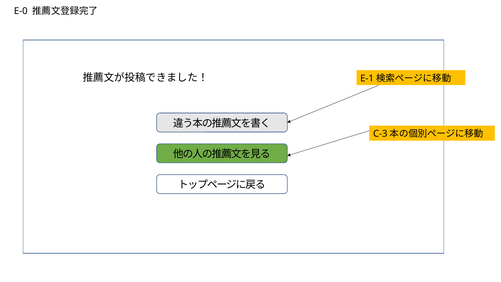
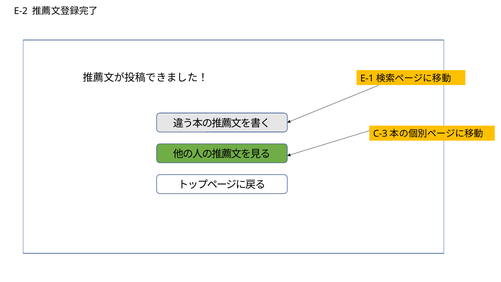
E-0: E-0 -> E-2
